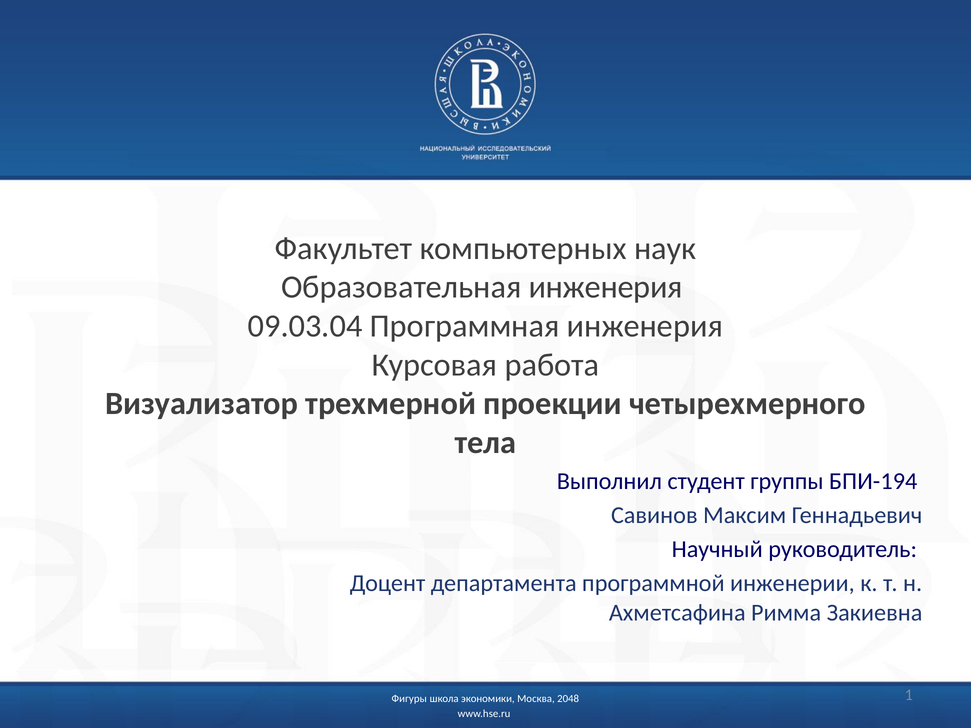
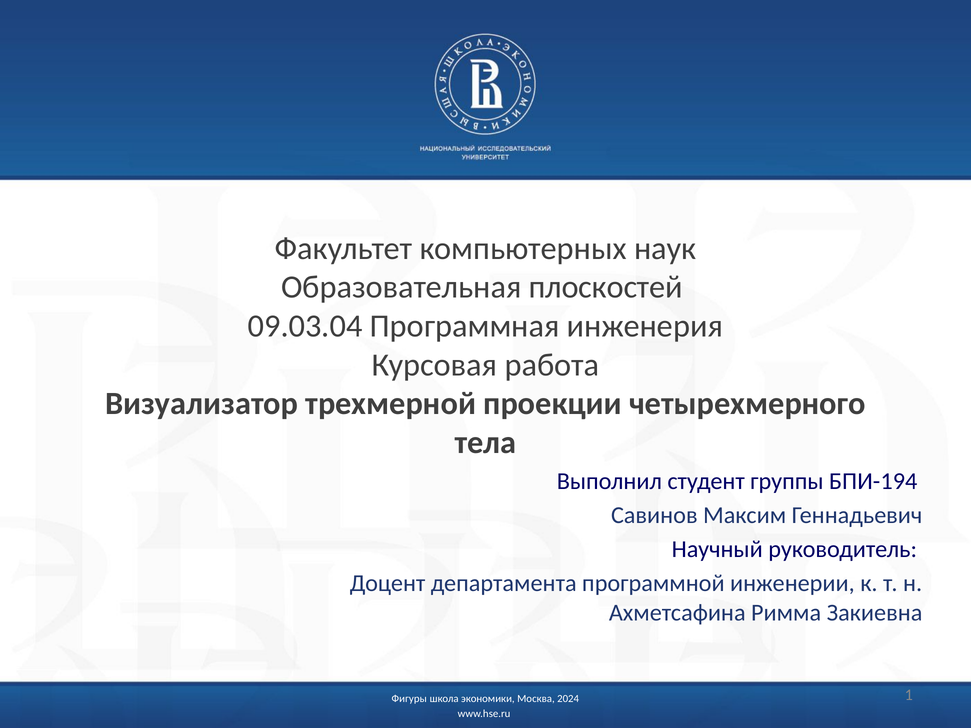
Образовательная инженерия: инженерия -> плоскостей
2048: 2048 -> 2024
